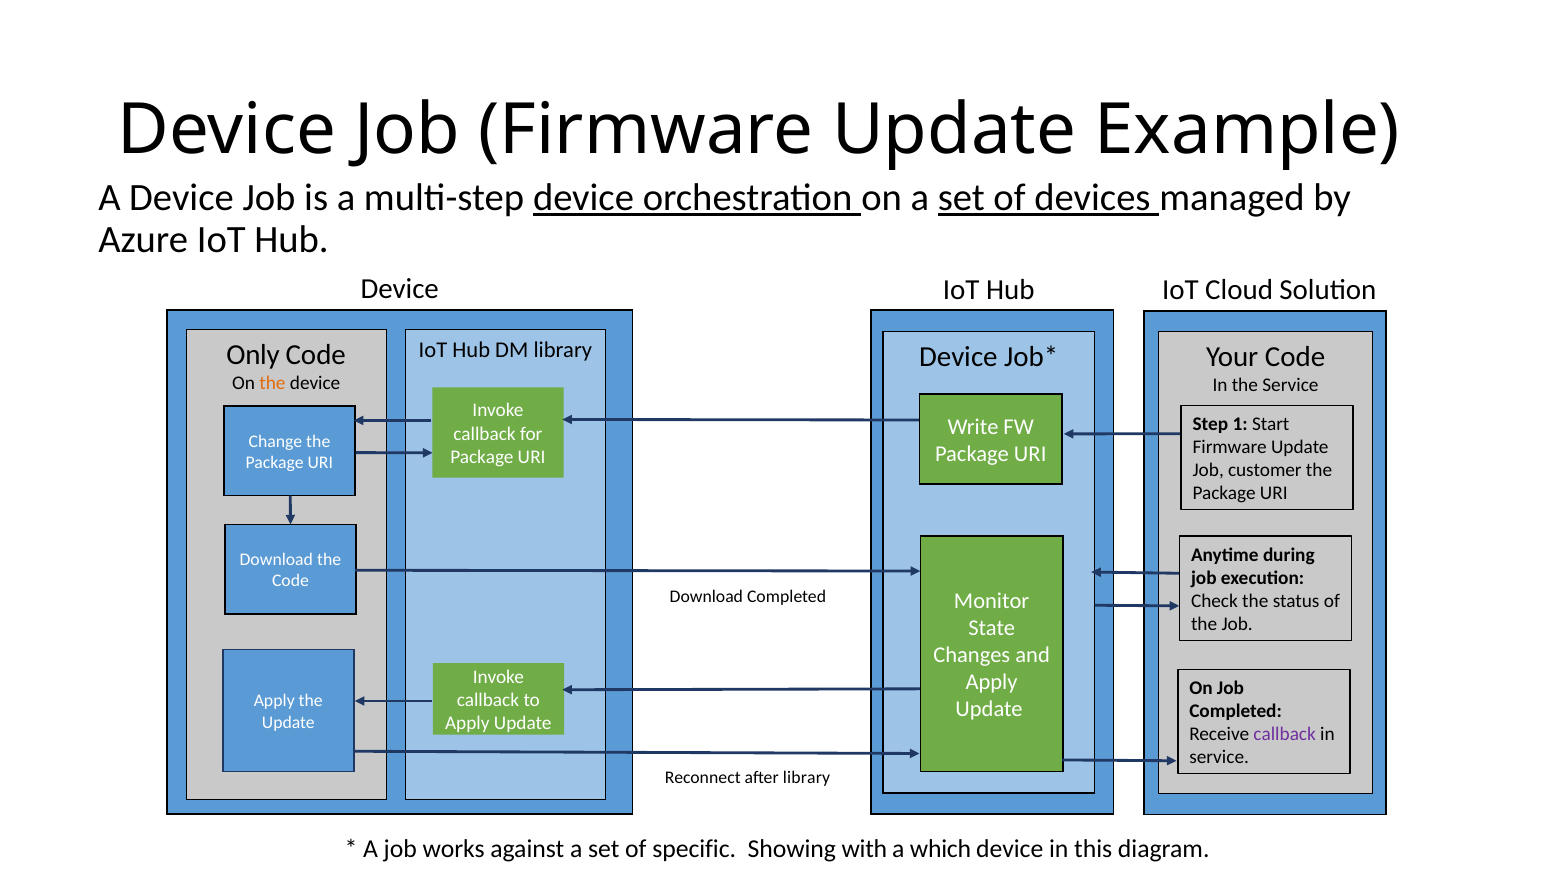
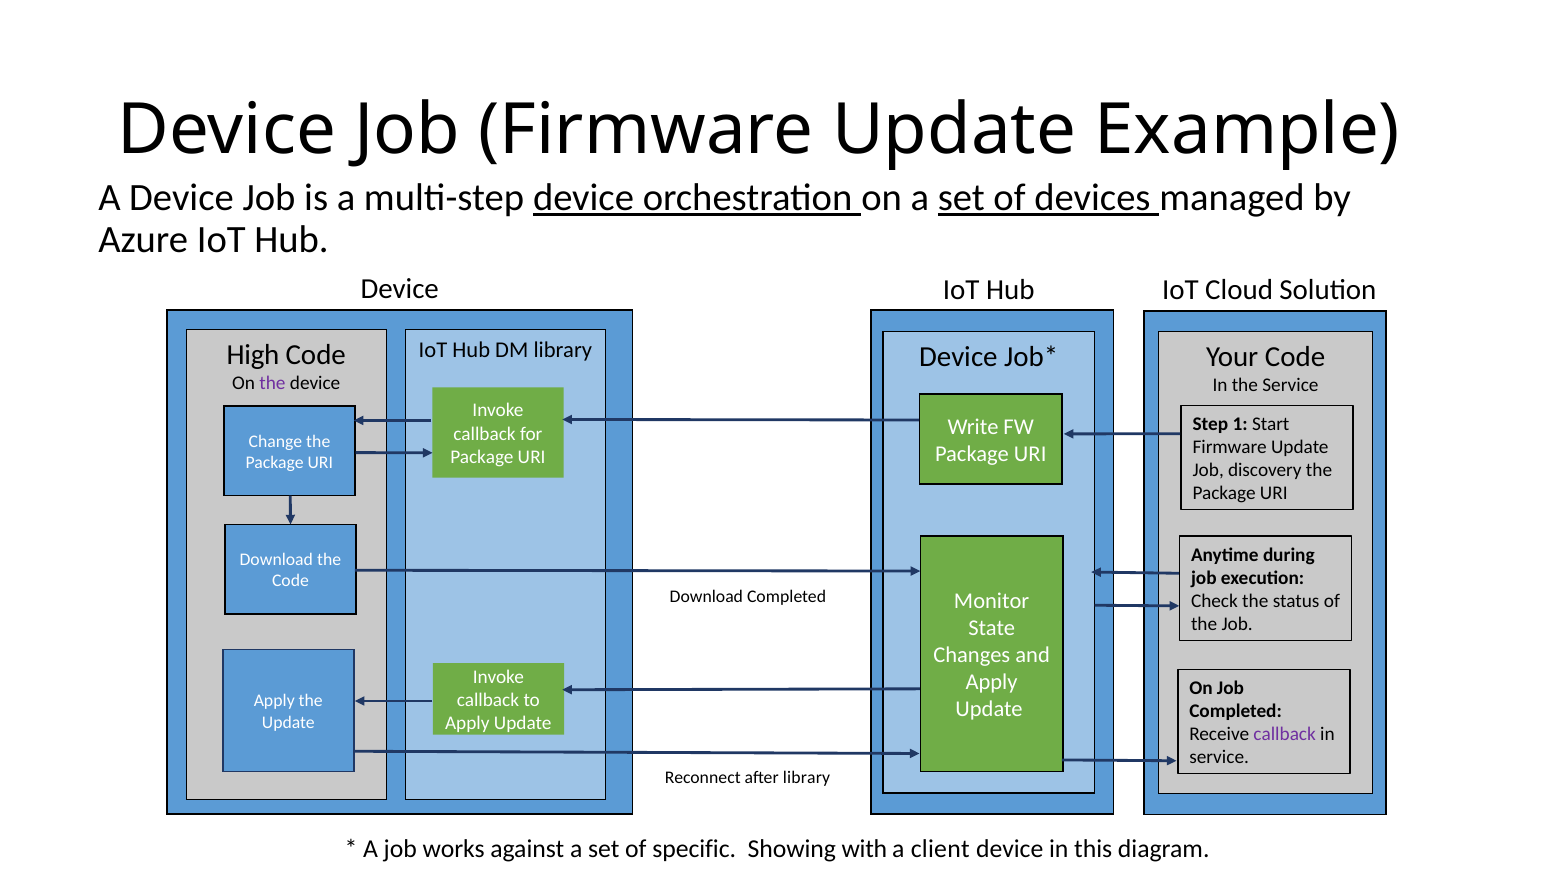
Only: Only -> High
the at (272, 383) colour: orange -> purple
customer: customer -> discovery
which: which -> client
